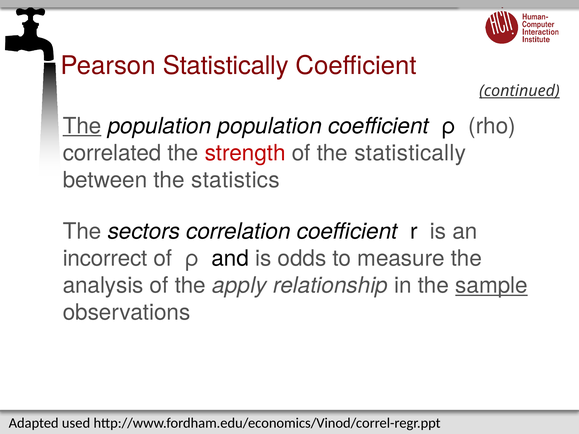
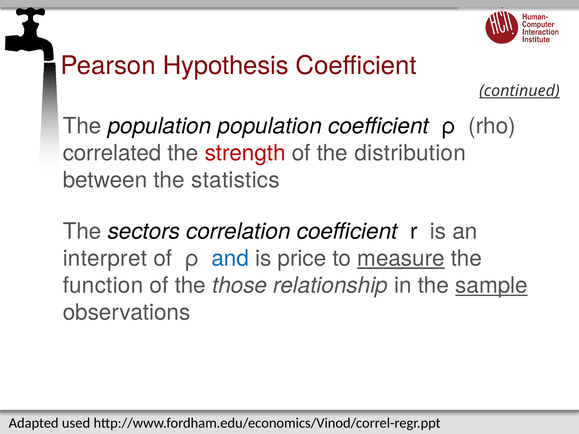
Pearson Statistically: Statistically -> Hypothesis
The at (82, 126) underline: present -> none
the statistically: statistically -> distribution
incorrect: incorrect -> interpret
and colour: black -> blue
odds: odds -> price
measure underline: none -> present
analysis: analysis -> function
apply: apply -> those
